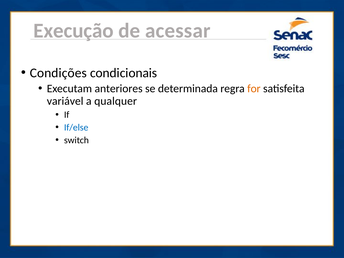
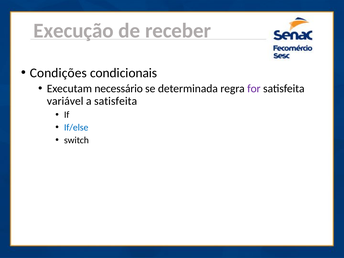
acessar: acessar -> receber
anteriores: anteriores -> necessário
for colour: orange -> purple
a qualquer: qualquer -> satisfeita
